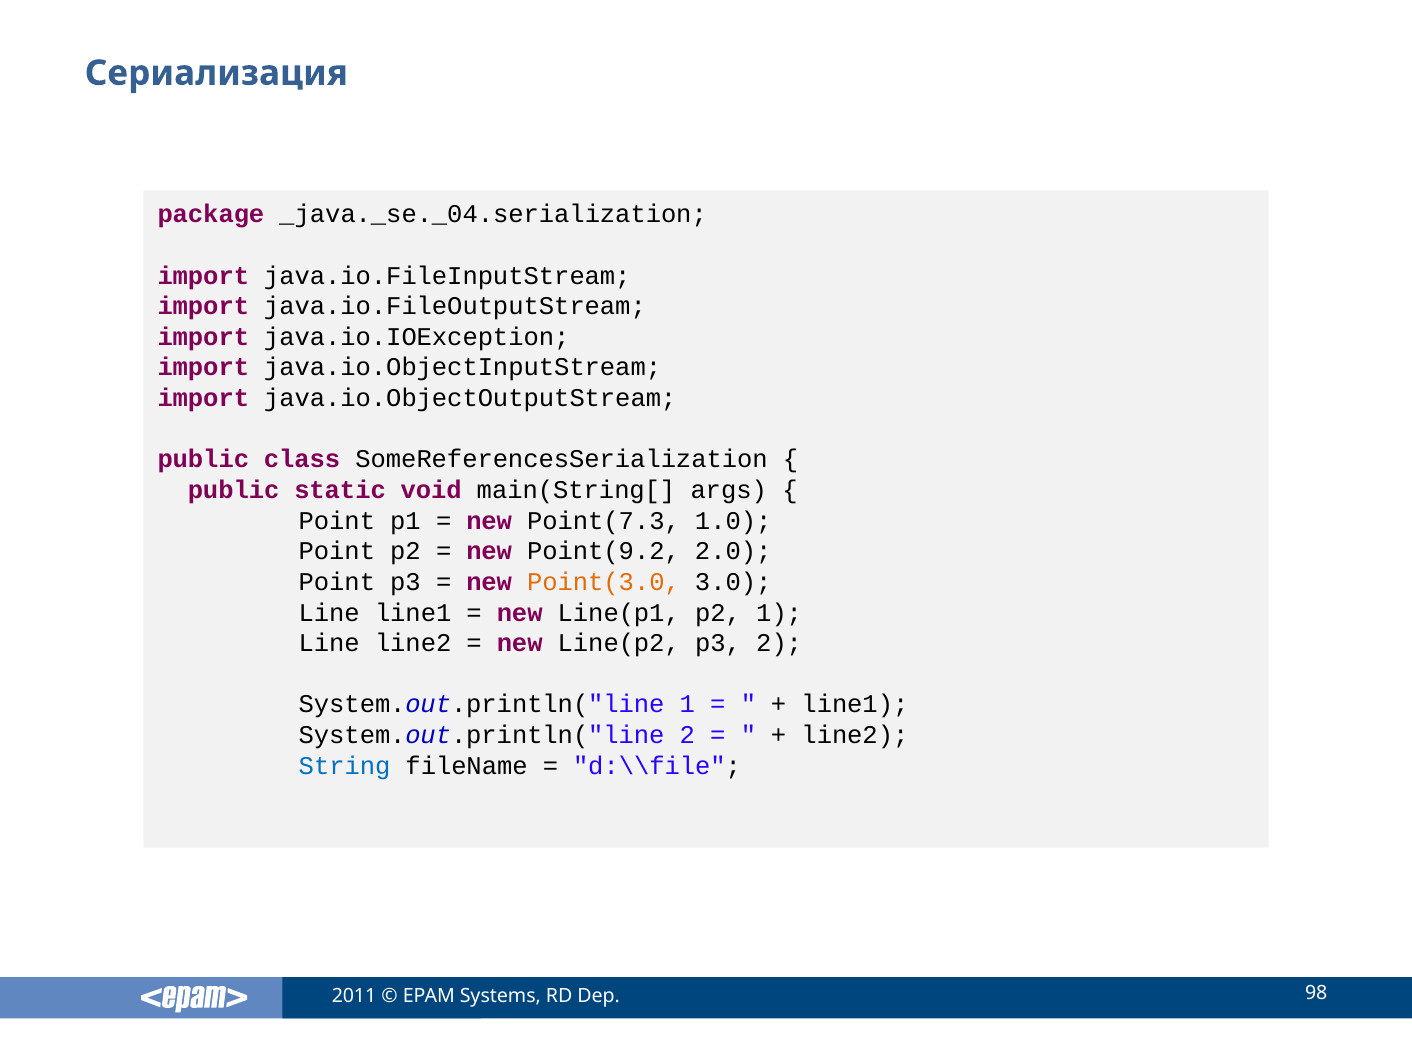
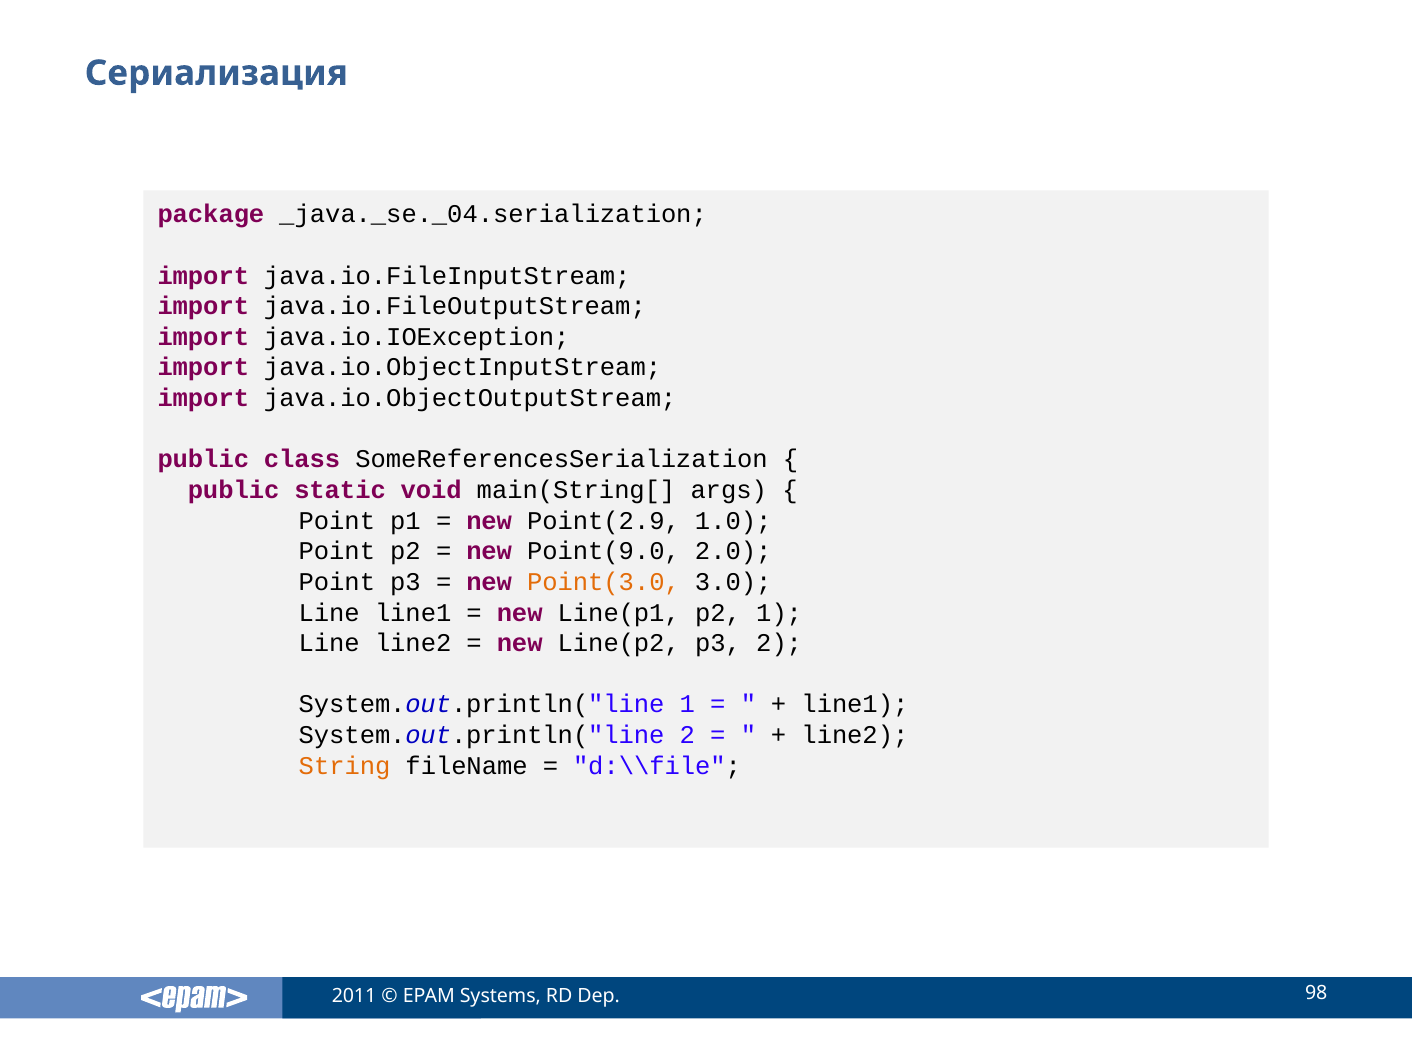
Point(7.3: Point(7.3 -> Point(2.9
Point(9.2: Point(9.2 -> Point(9.0
String colour: blue -> orange
